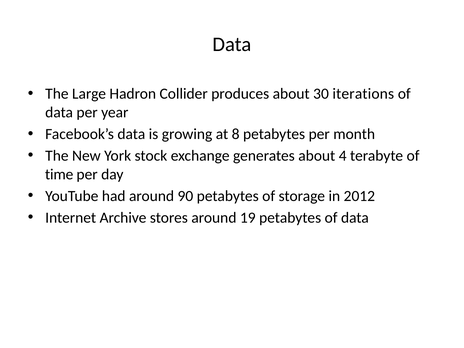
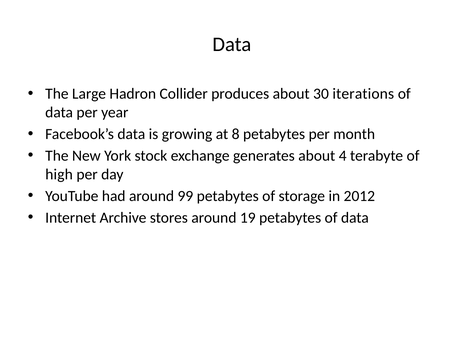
time: time -> high
90: 90 -> 99
